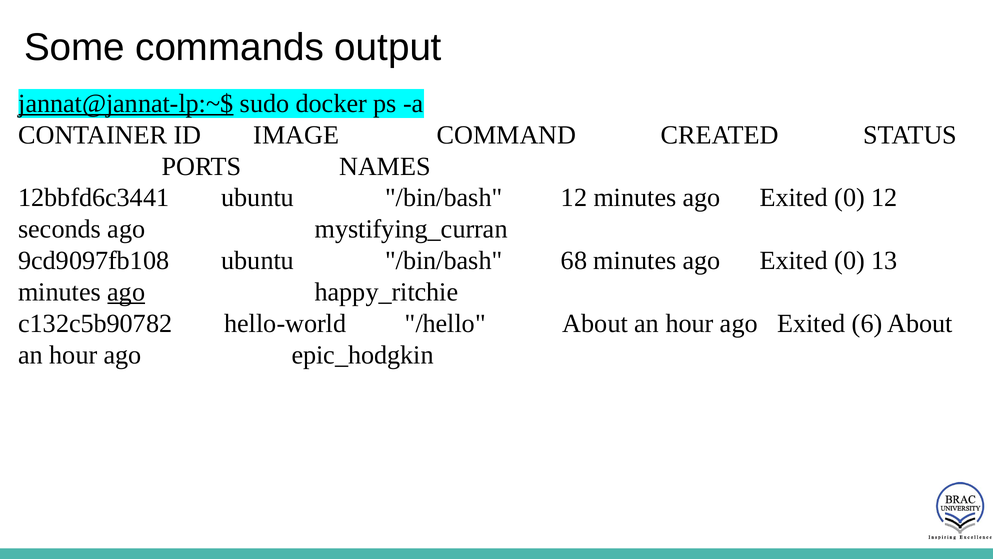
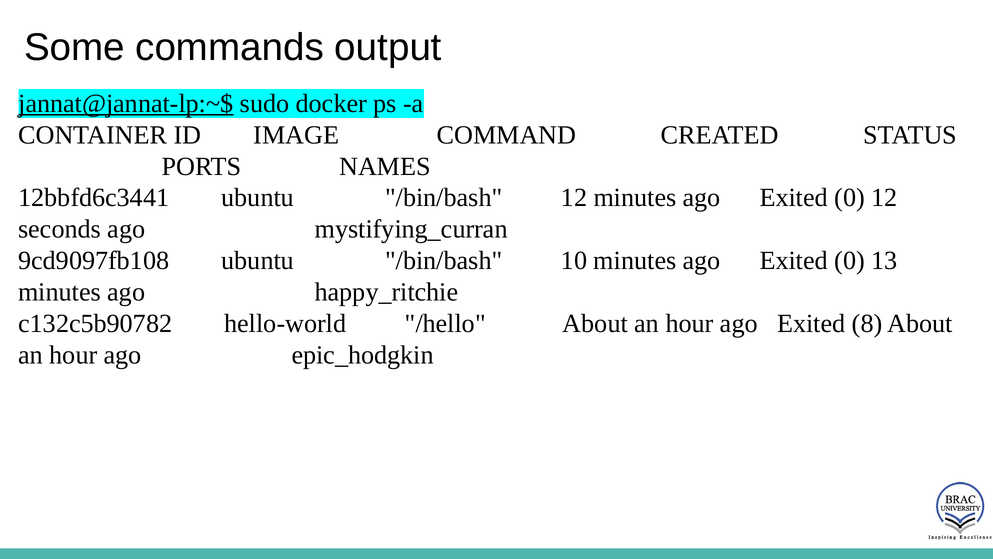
68: 68 -> 10
ago at (126, 292) underline: present -> none
6: 6 -> 8
